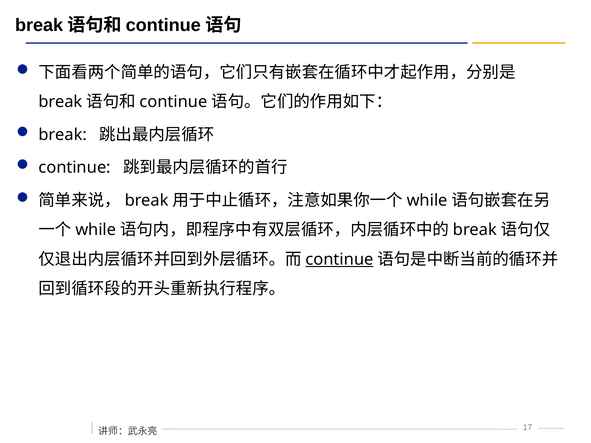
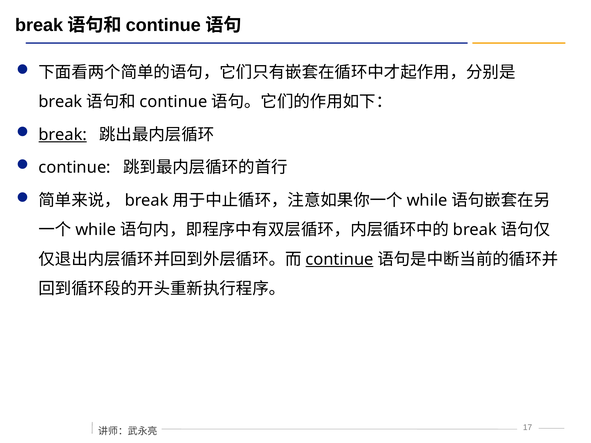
break at (63, 135) underline: none -> present
